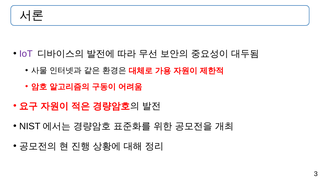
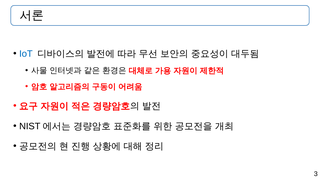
IoT colour: purple -> blue
